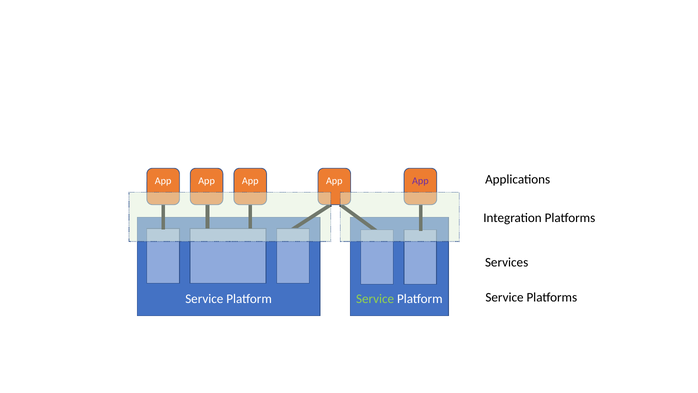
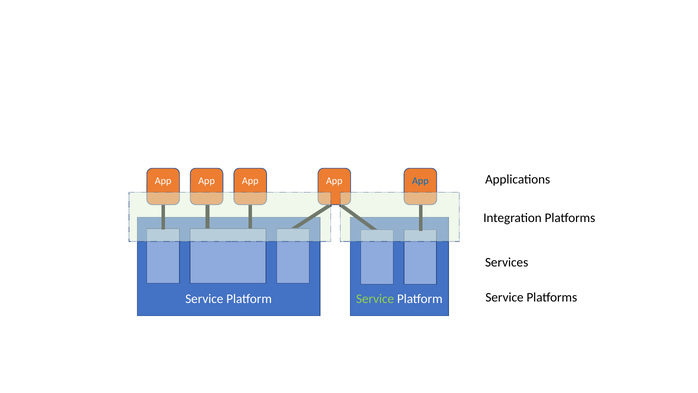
App at (420, 181) colour: purple -> blue
